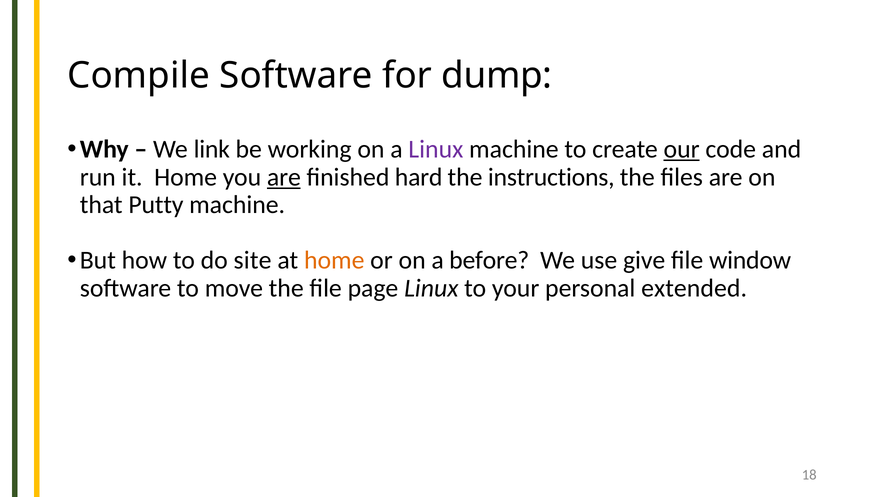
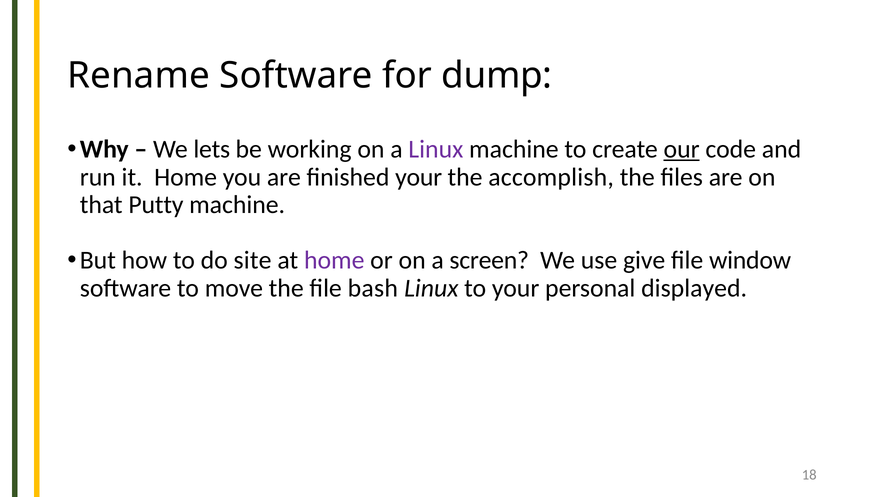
Compile: Compile -> Rename
link: link -> lets
are at (284, 177) underline: present -> none
finished hard: hard -> your
instructions: instructions -> accomplish
home at (334, 261) colour: orange -> purple
before: before -> screen
page: page -> bash
extended: extended -> displayed
